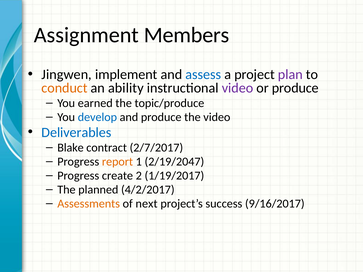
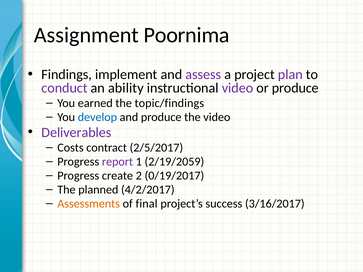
Members: Members -> Poornima
Jingwen: Jingwen -> Findings
assess colour: blue -> purple
conduct colour: orange -> purple
topic/produce: topic/produce -> topic/findings
Deliverables colour: blue -> purple
Blake: Blake -> Costs
2/7/2017: 2/7/2017 -> 2/5/2017
report colour: orange -> purple
2/19/2047: 2/19/2047 -> 2/19/2059
1/19/2017: 1/19/2017 -> 0/19/2017
next: next -> final
9/16/2017: 9/16/2017 -> 3/16/2017
